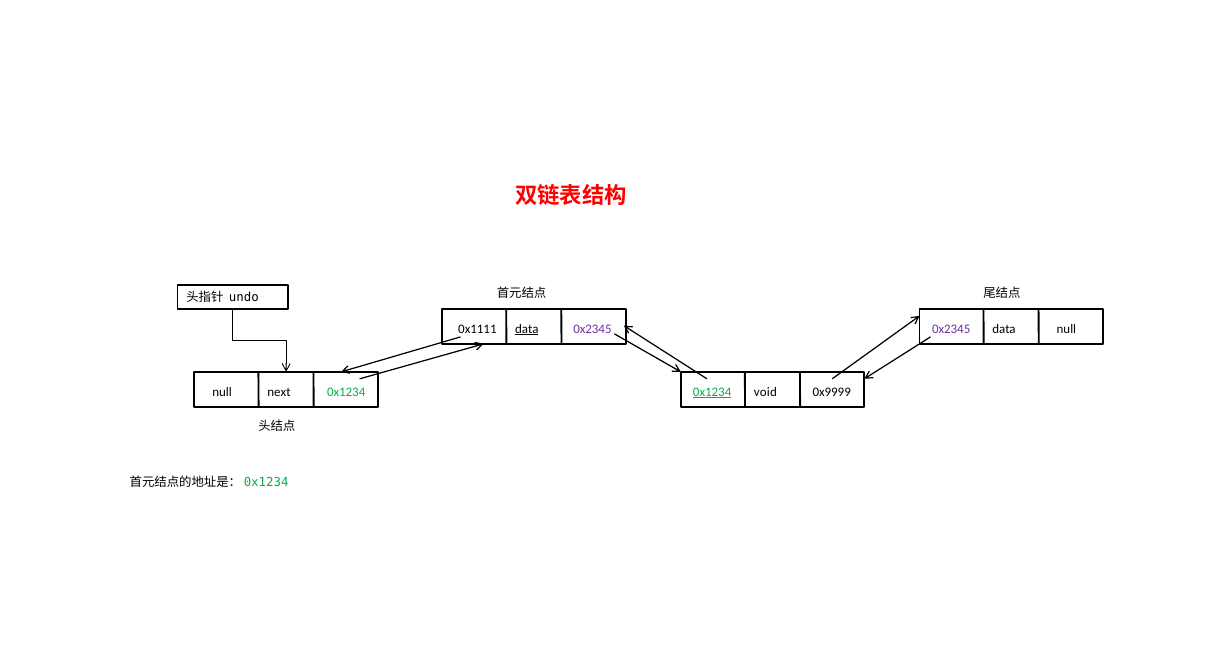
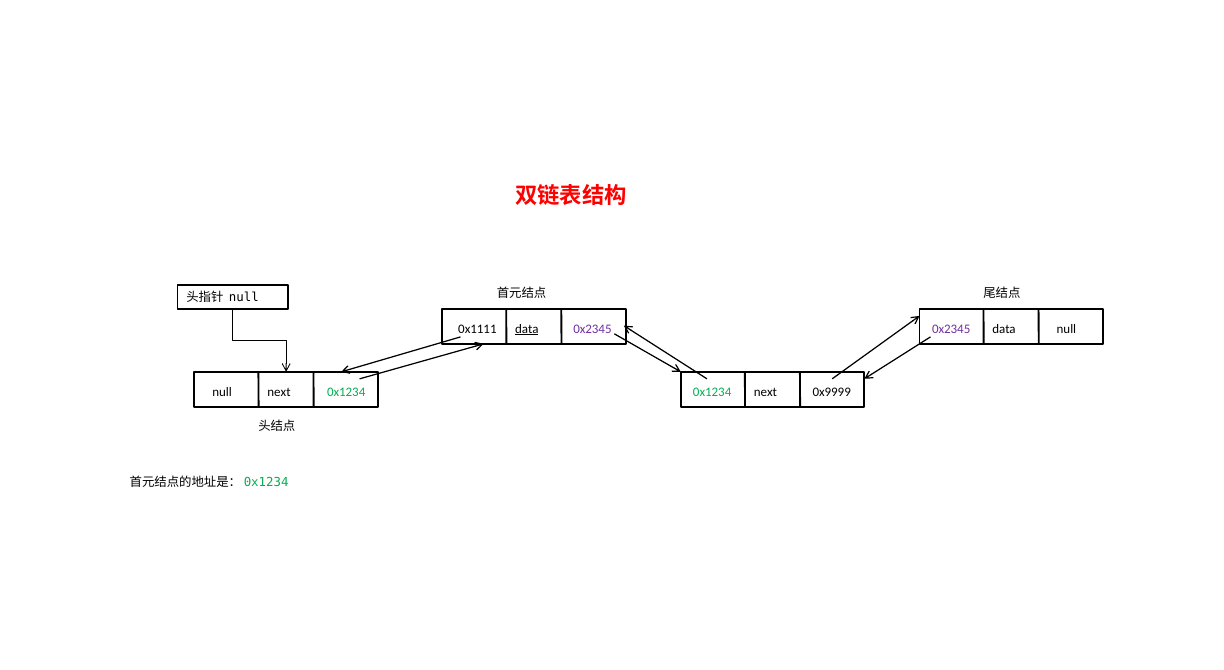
undo at (244, 298): undo -> null
0x1234 at (712, 392) underline: present -> none
void at (765, 392): void -> next
